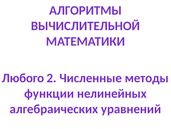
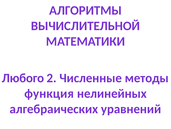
функции: функции -> функция
